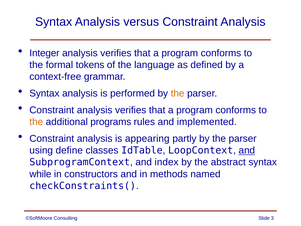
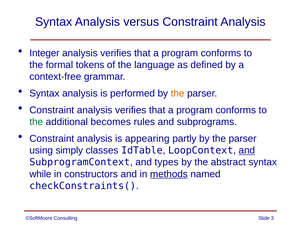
the at (36, 122) colour: orange -> green
programs: programs -> becomes
implemented: implemented -> subprograms
define: define -> simply
index: index -> types
methods underline: none -> present
